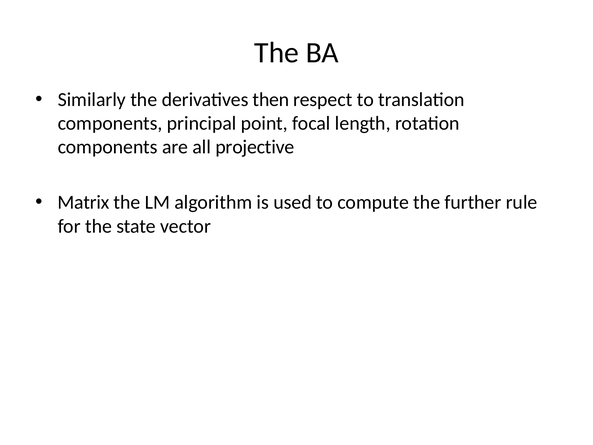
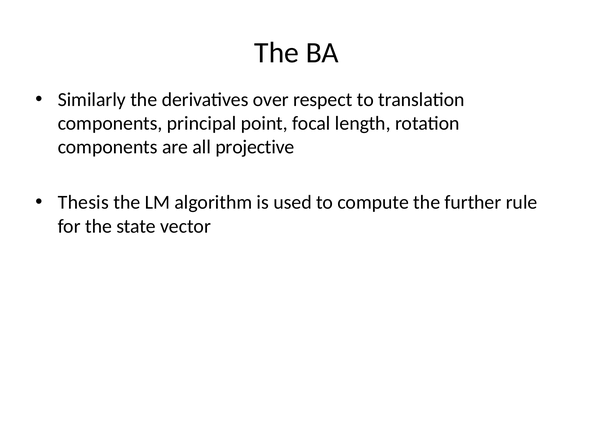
then: then -> over
Matrix: Matrix -> Thesis
